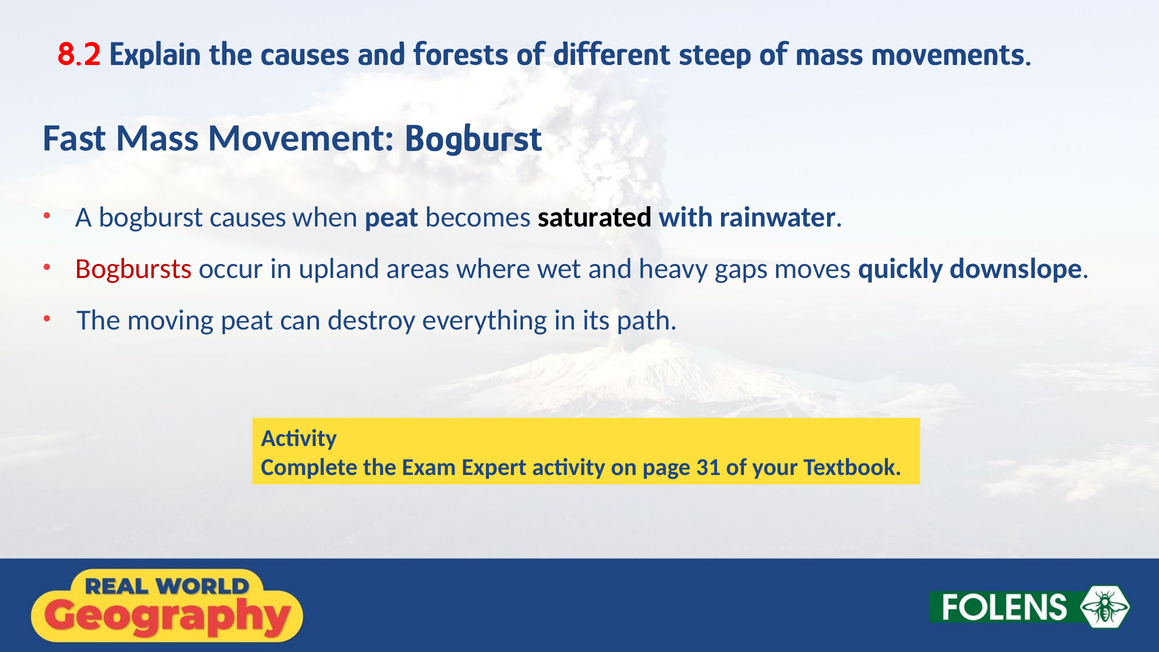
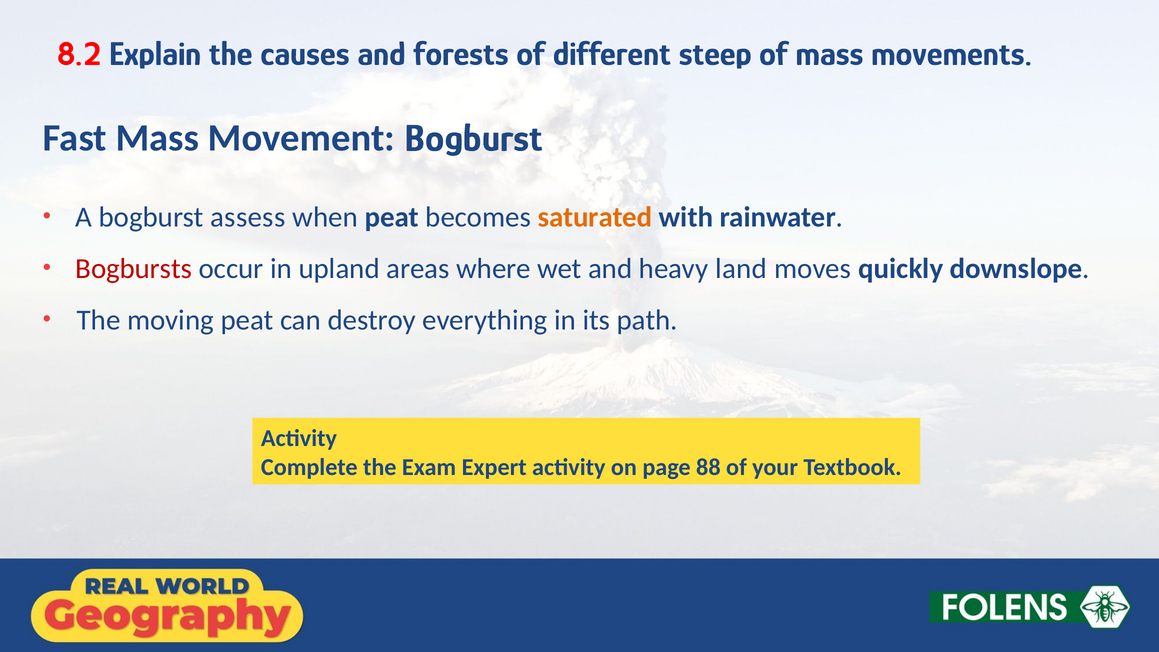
bogburst causes: causes -> assess
saturated colour: black -> orange
gaps: gaps -> land
31: 31 -> 88
